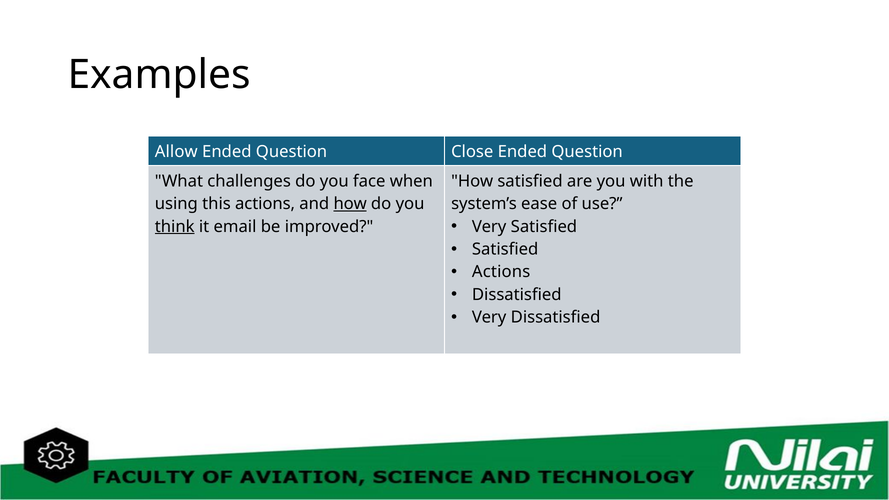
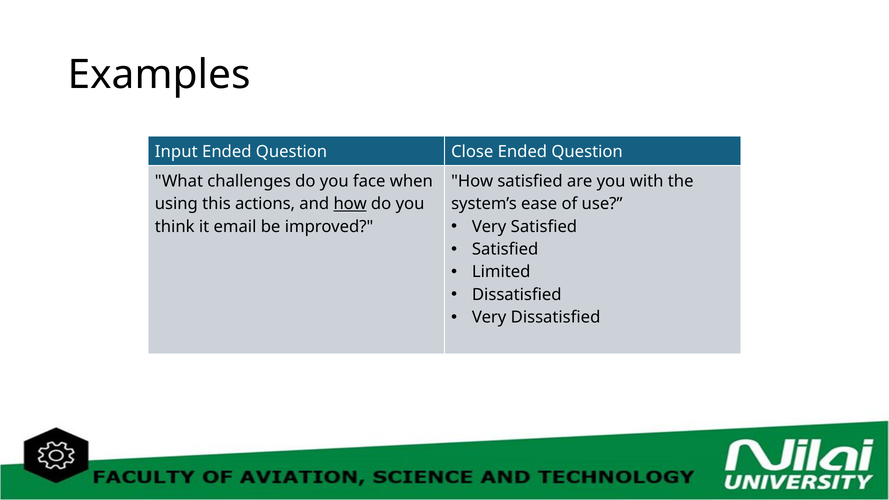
Allow: Allow -> Input
think underline: present -> none
Actions at (501, 272): Actions -> Limited
